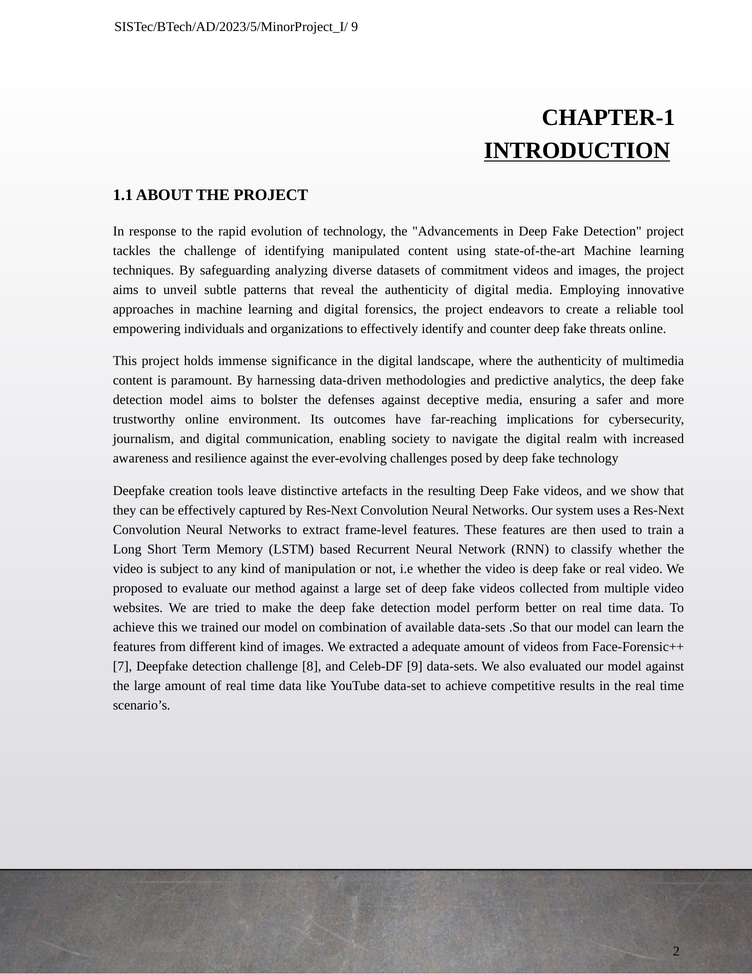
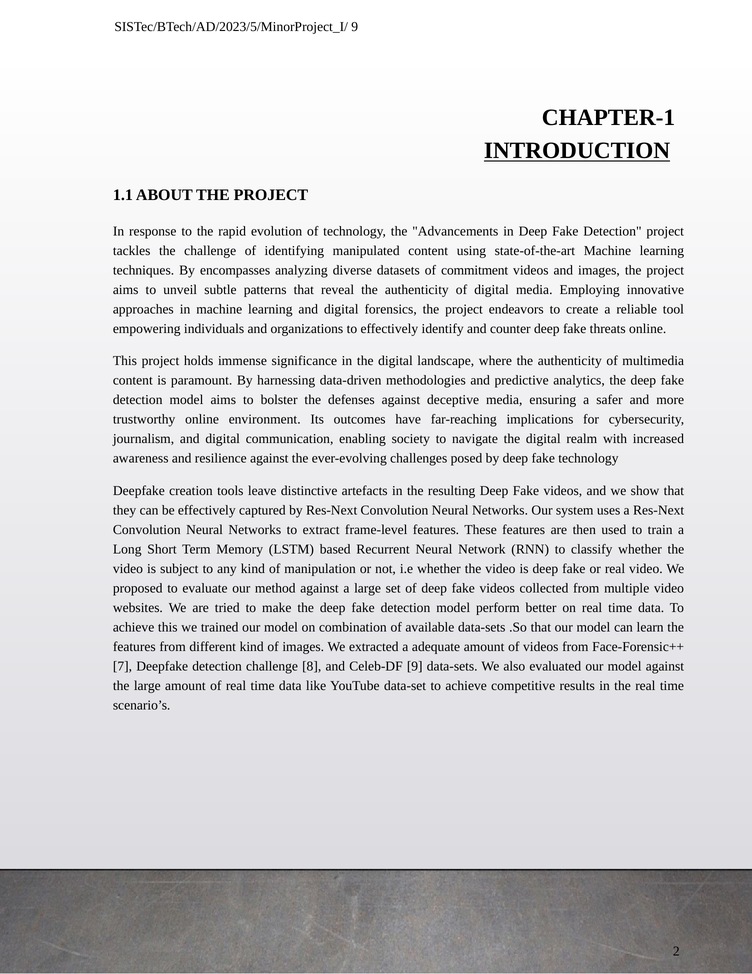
safeguarding: safeguarding -> encompasses
